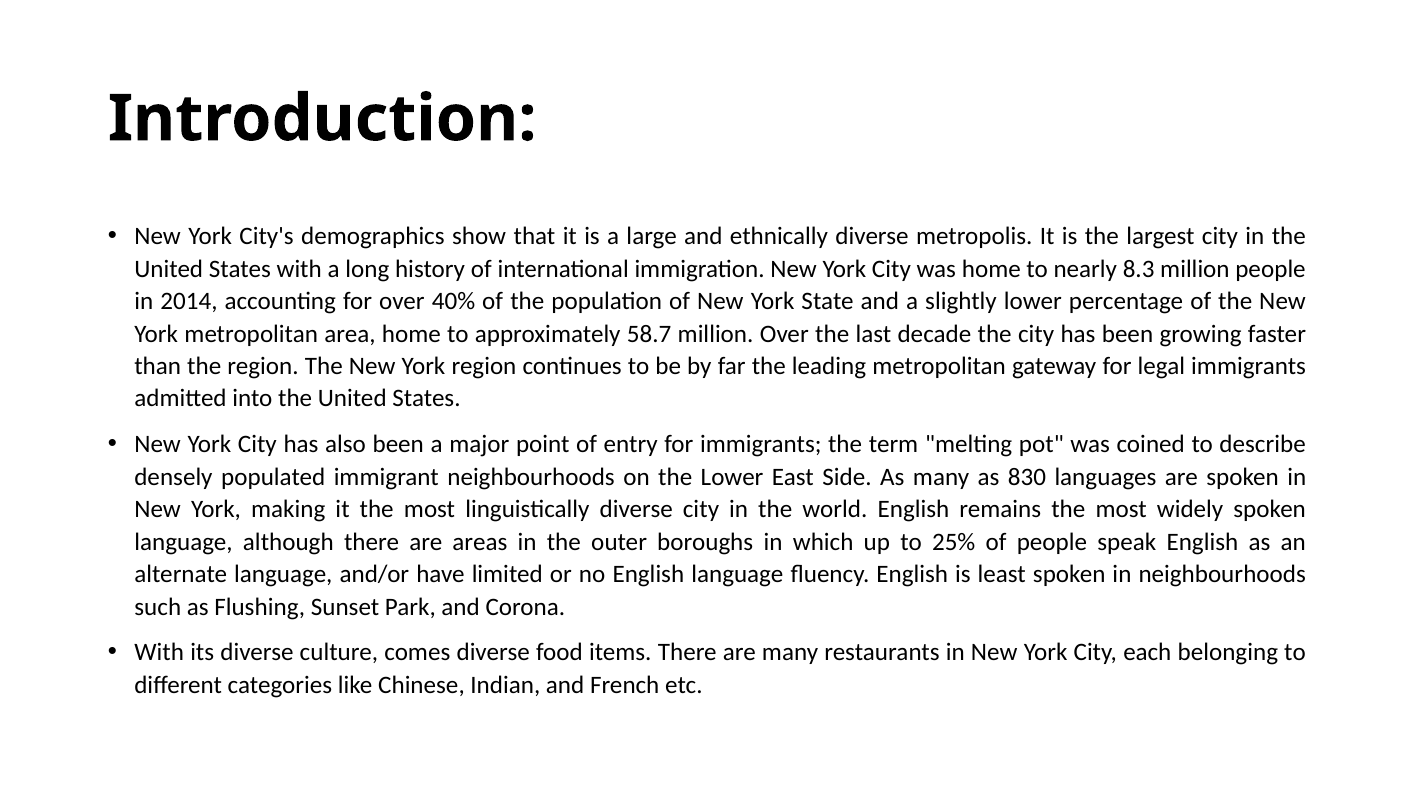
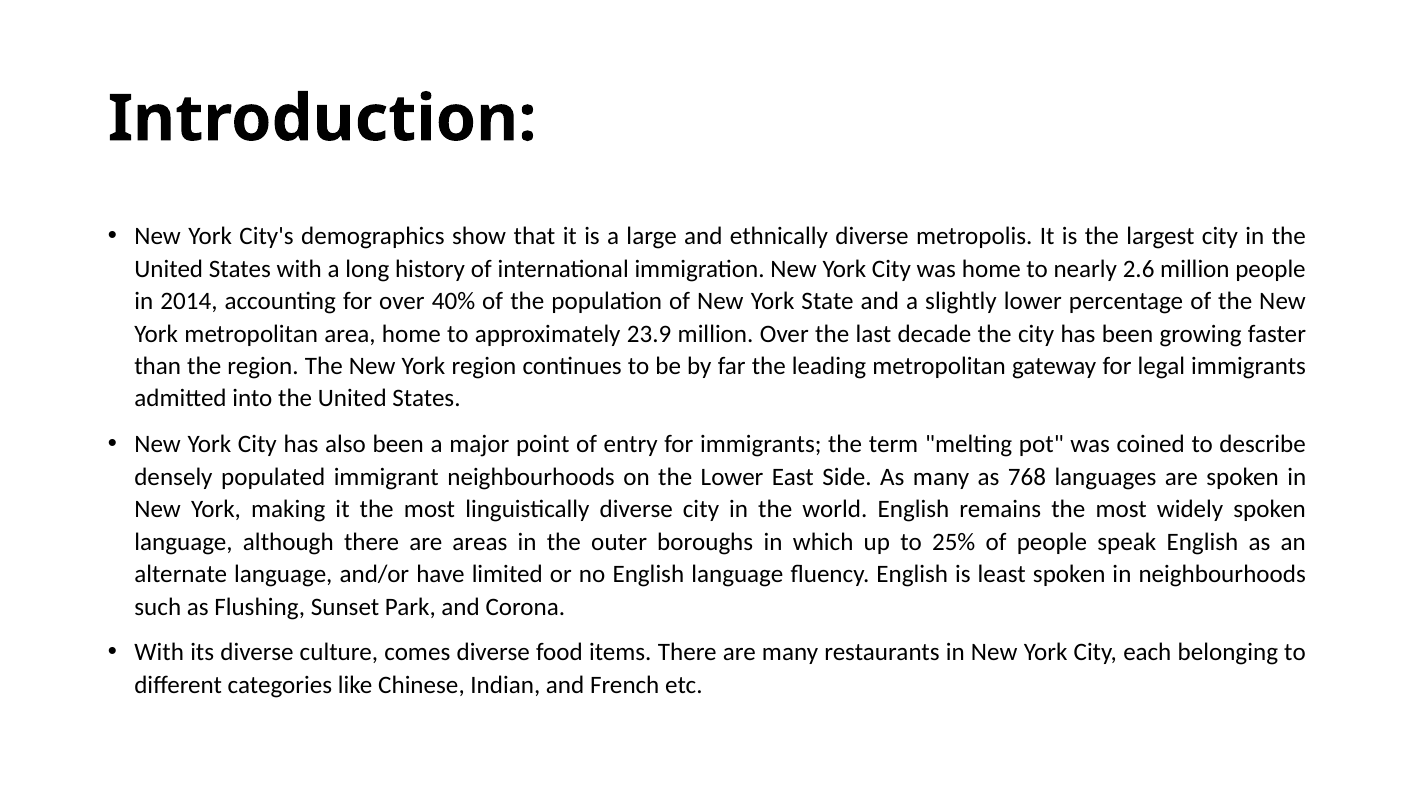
8.3: 8.3 -> 2.6
58.7: 58.7 -> 23.9
830: 830 -> 768
